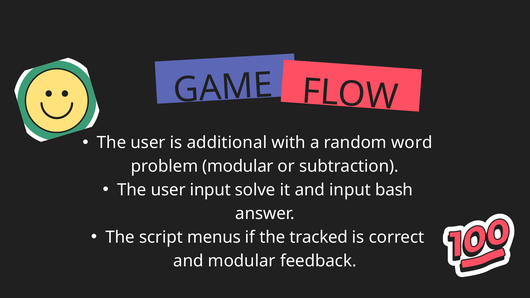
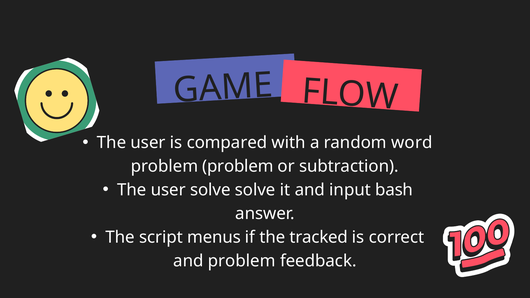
additional: additional -> compared
problem modular: modular -> problem
user input: input -> solve
and modular: modular -> problem
